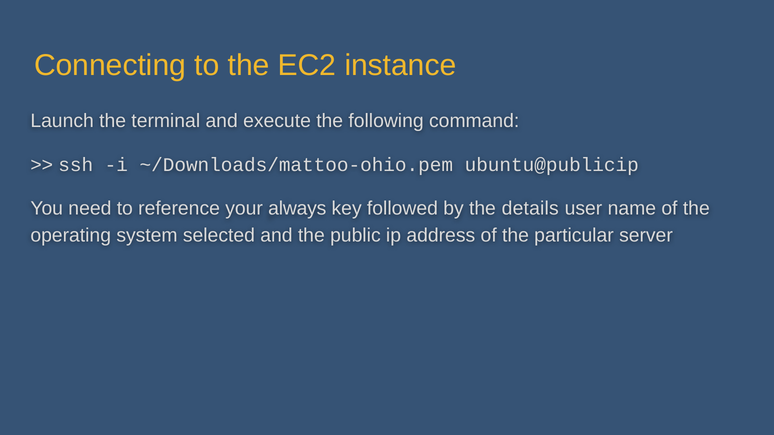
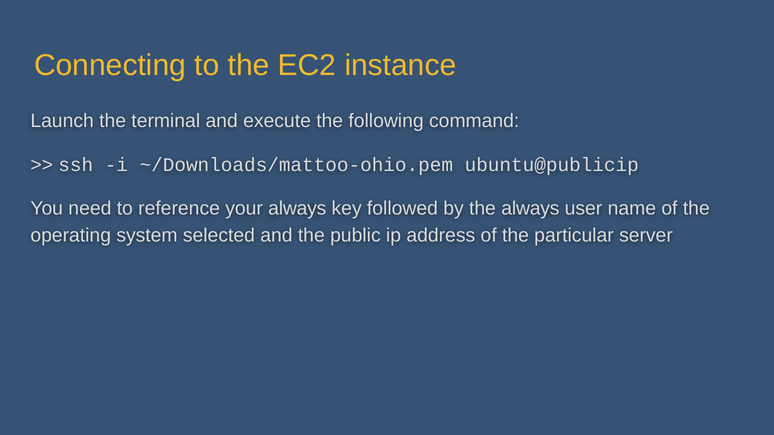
the details: details -> always
